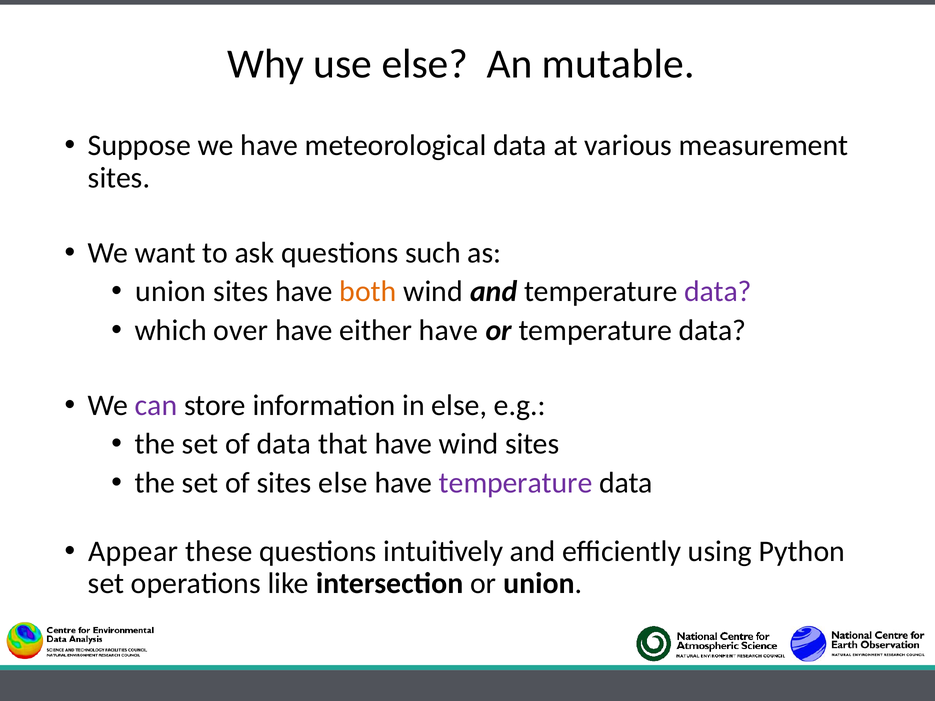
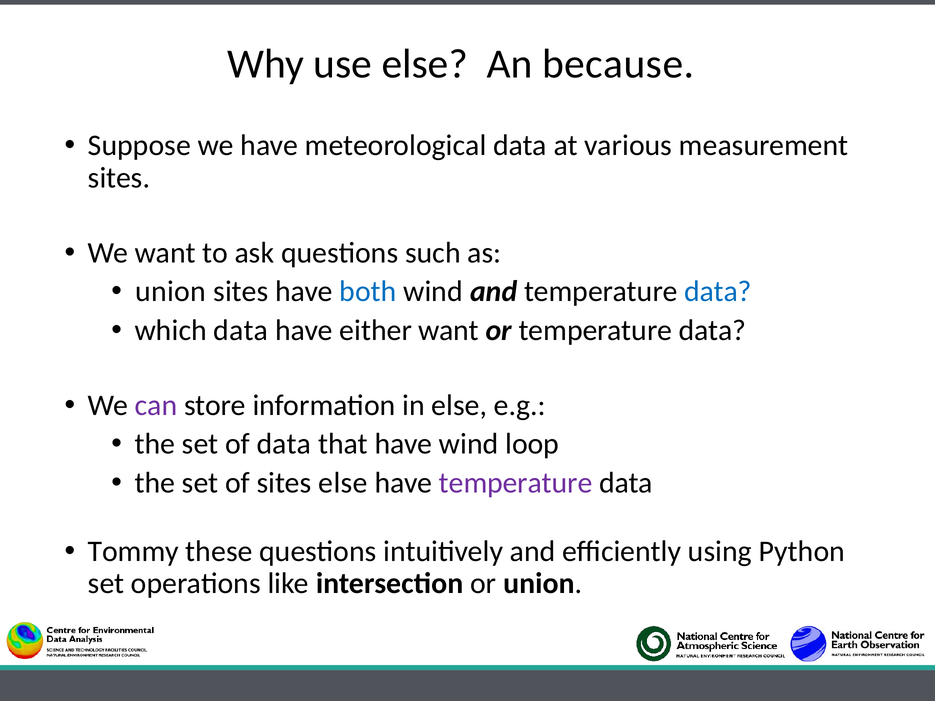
mutable: mutable -> because
both colour: orange -> blue
data at (718, 292) colour: purple -> blue
which over: over -> data
either have: have -> want
wind sites: sites -> loop
Appear: Appear -> Tommy
